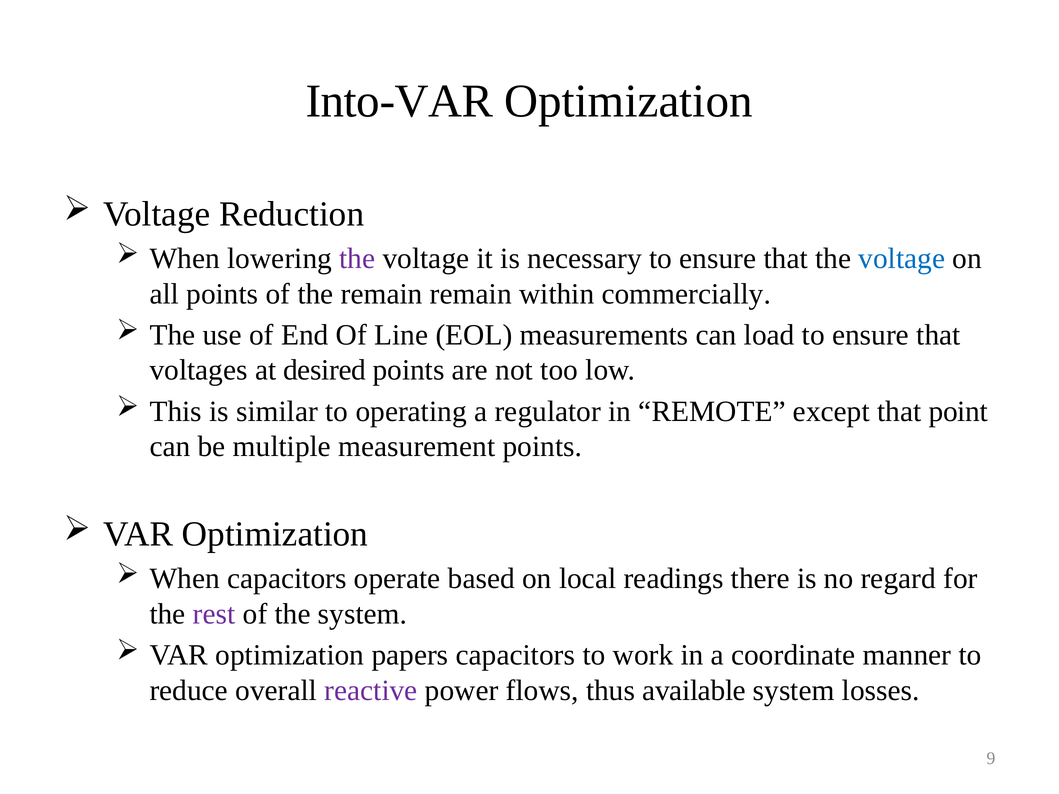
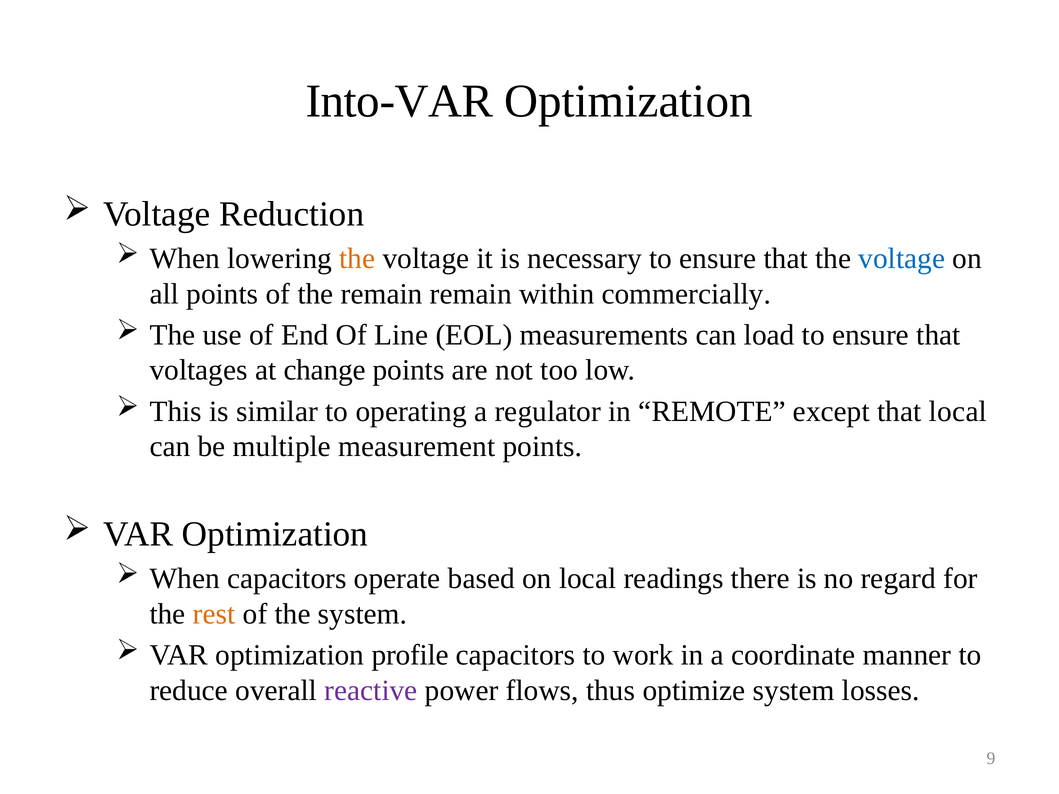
the at (357, 259) colour: purple -> orange
desired: desired -> change
that point: point -> local
rest colour: purple -> orange
papers: papers -> profile
available: available -> optimize
